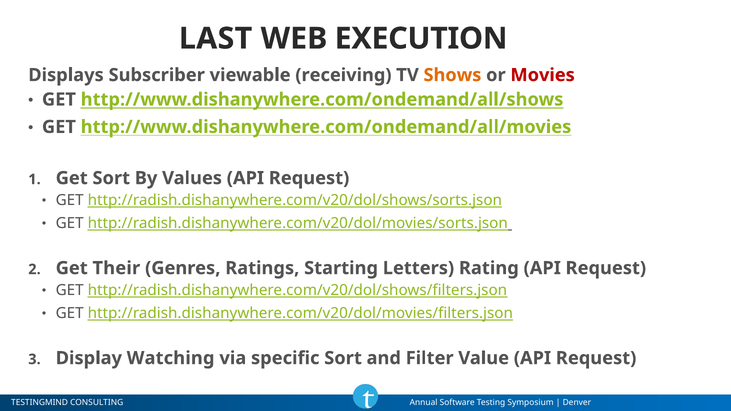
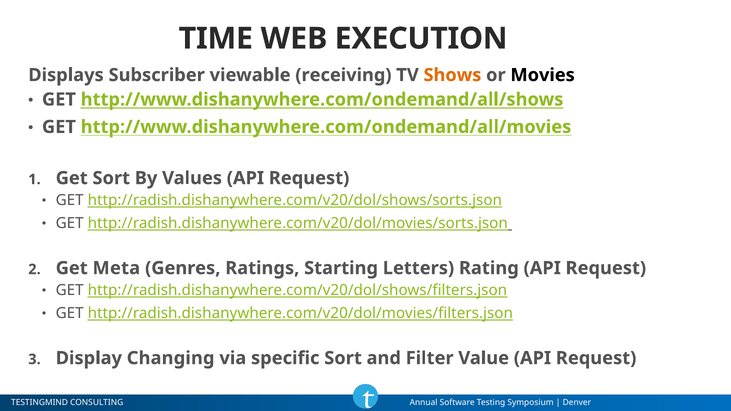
LAST: LAST -> TIME
Movies colour: red -> black
Their: Their -> Meta
Watching: Watching -> Changing
